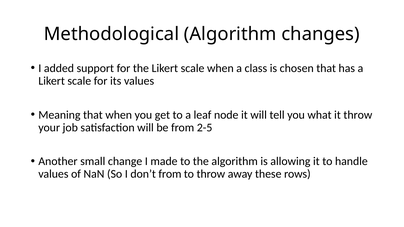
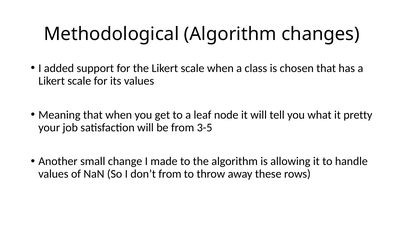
it throw: throw -> pretty
2-5: 2-5 -> 3-5
